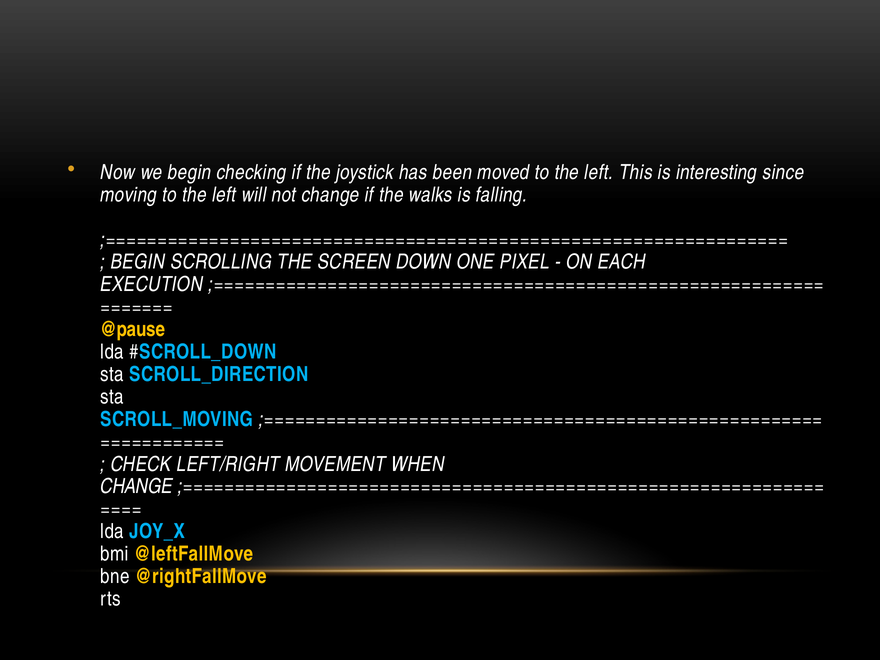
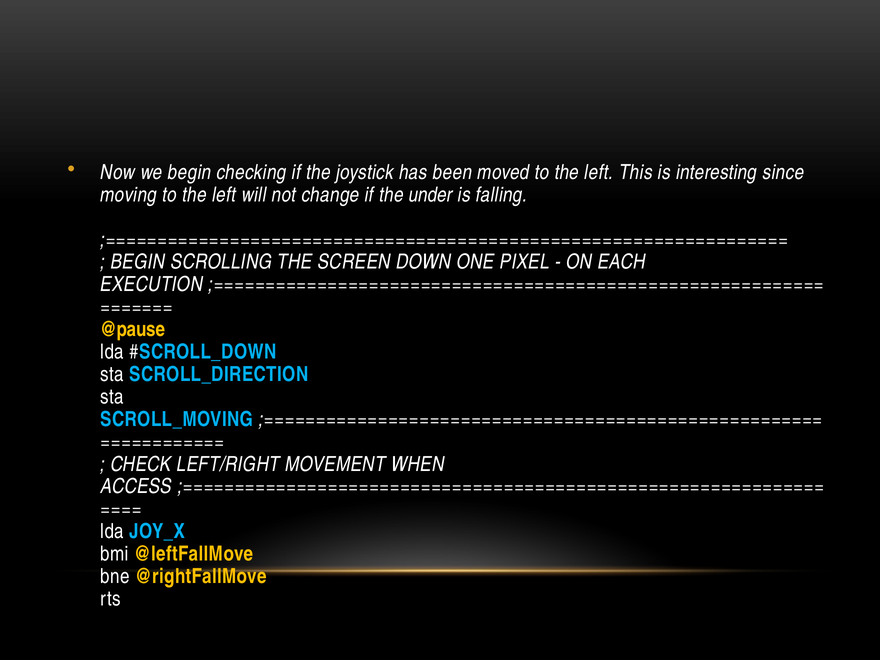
walks: walks -> under
CHANGE at (136, 487): CHANGE -> ACCESS
